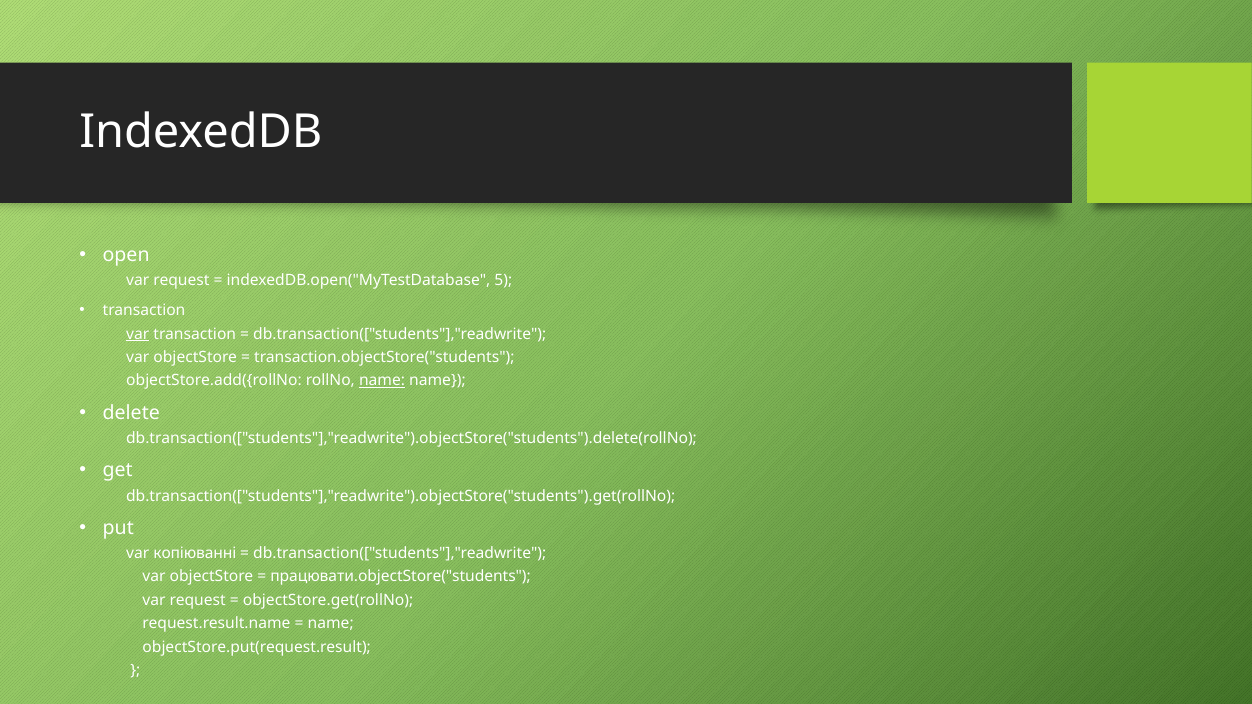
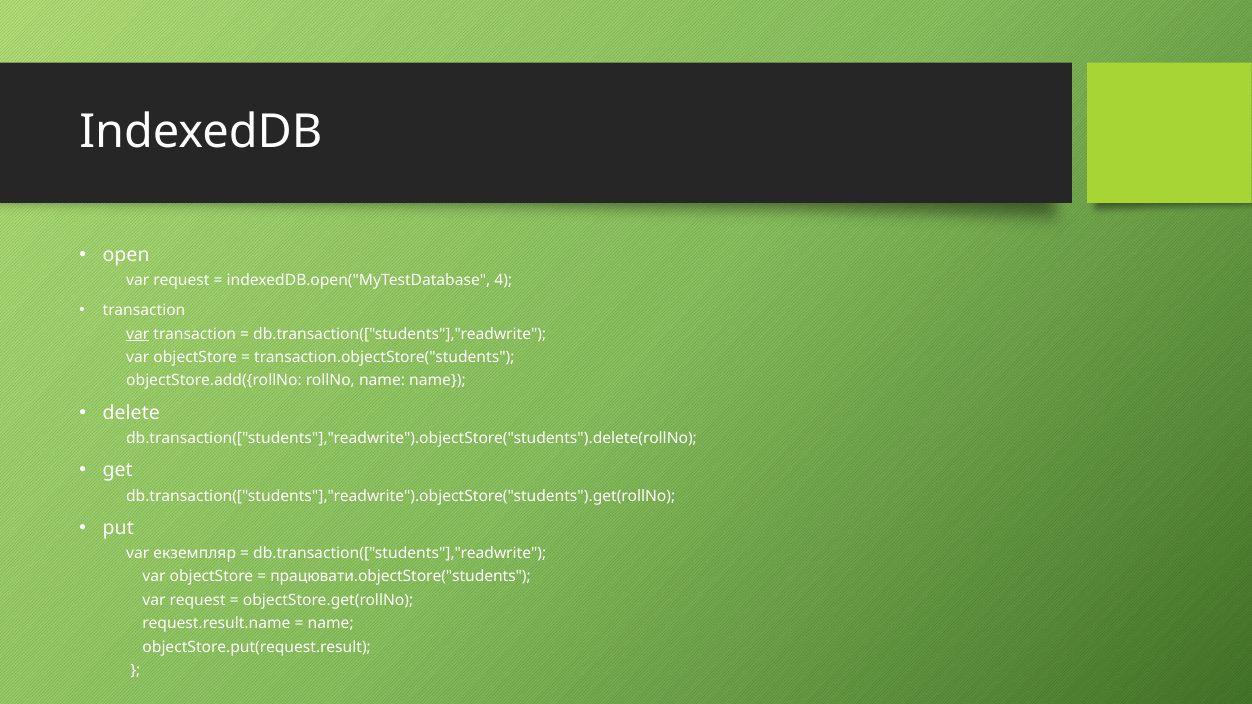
5: 5 -> 4
name at (382, 381) underline: present -> none
копіюванні: копіюванні -> екземпляр
